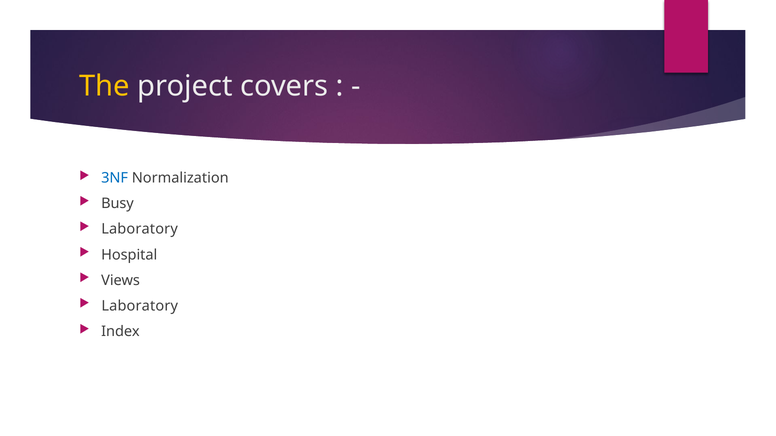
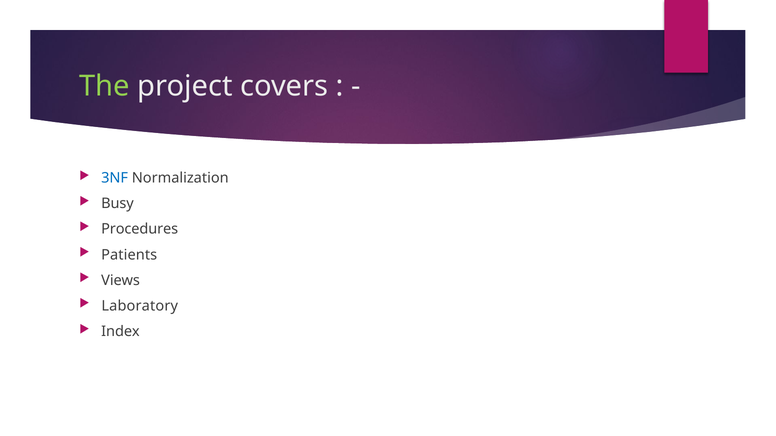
The colour: yellow -> light green
Laboratory at (140, 229): Laboratory -> Procedures
Hospital: Hospital -> Patients
